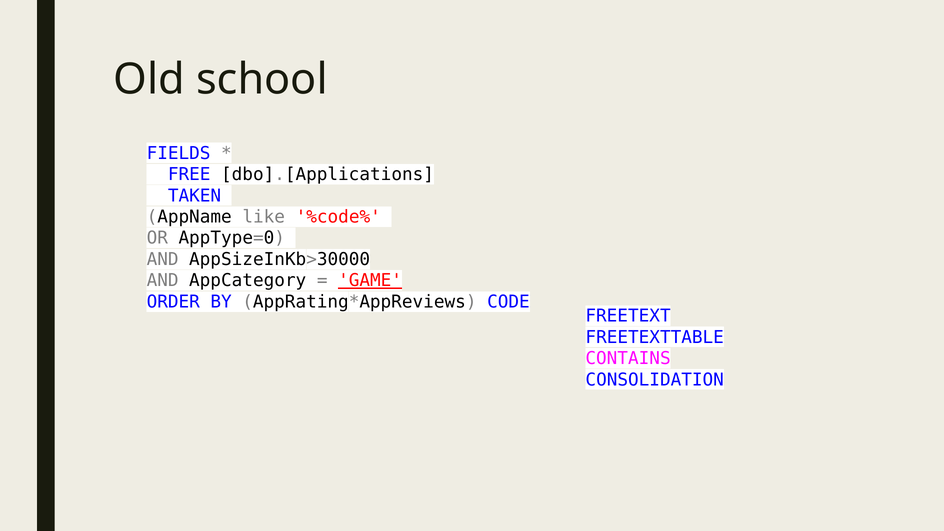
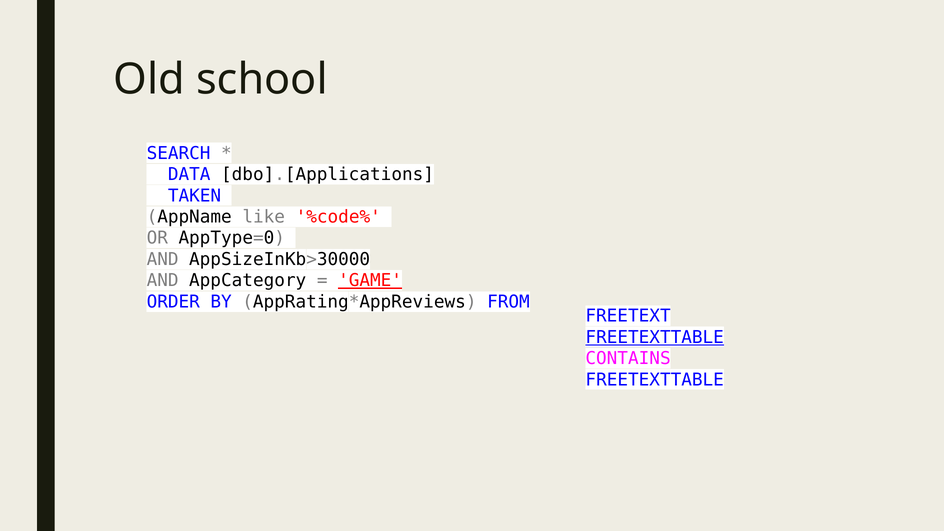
FIELDS: FIELDS -> SEARCH
FREE: FREE -> DATA
CODE: CODE -> FROM
FREETEXTTABLE at (655, 337) underline: none -> present
CONSOLIDATION at (655, 380): CONSOLIDATION -> FREETEXTTABLE
